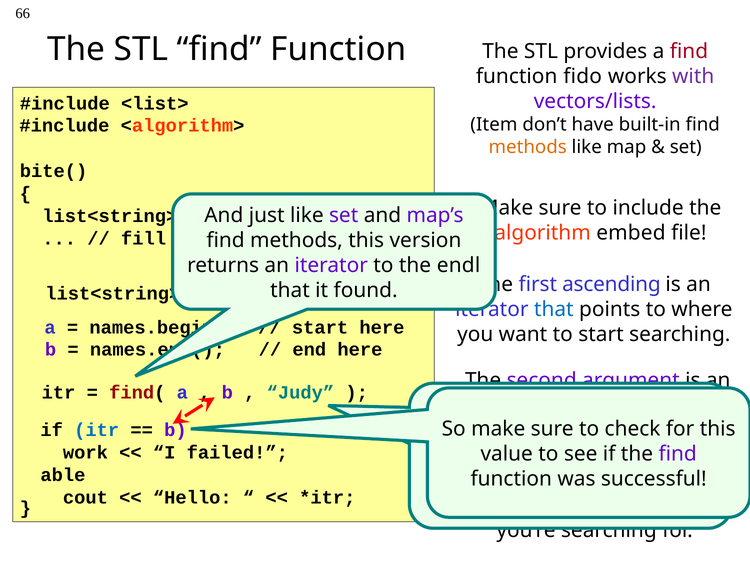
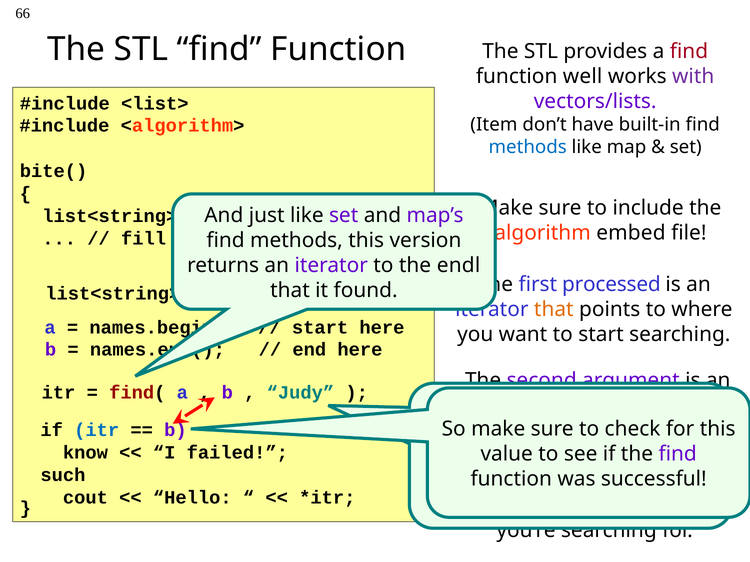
fido: fido -> well
methods at (528, 147) colour: orange -> blue
ascending: ascending -> processed
that at (554, 310) colour: blue -> orange
work: work -> know
able: able -> such
